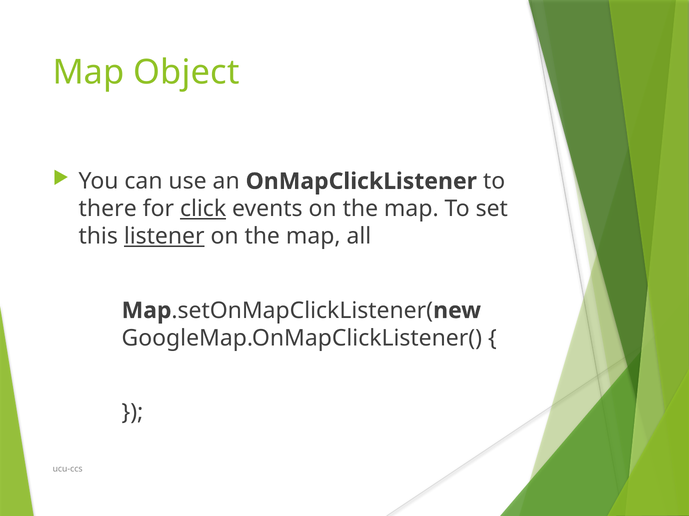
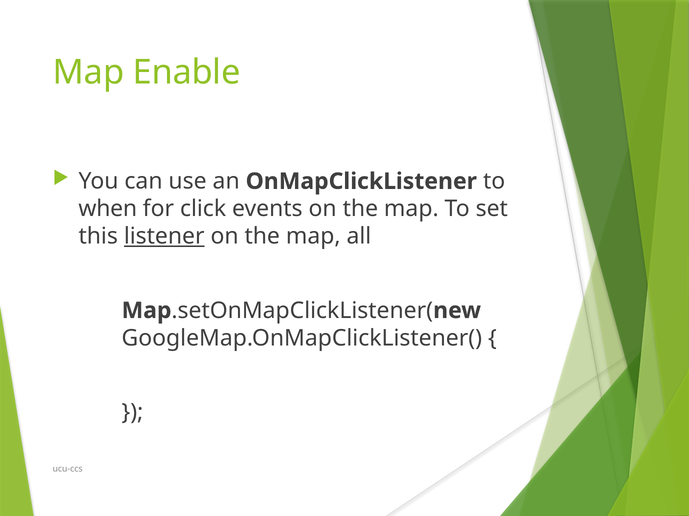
Object: Object -> Enable
there: there -> when
click underline: present -> none
